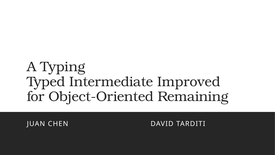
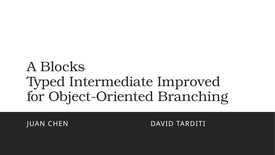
Typing: Typing -> Blocks
Remaining: Remaining -> Branching
